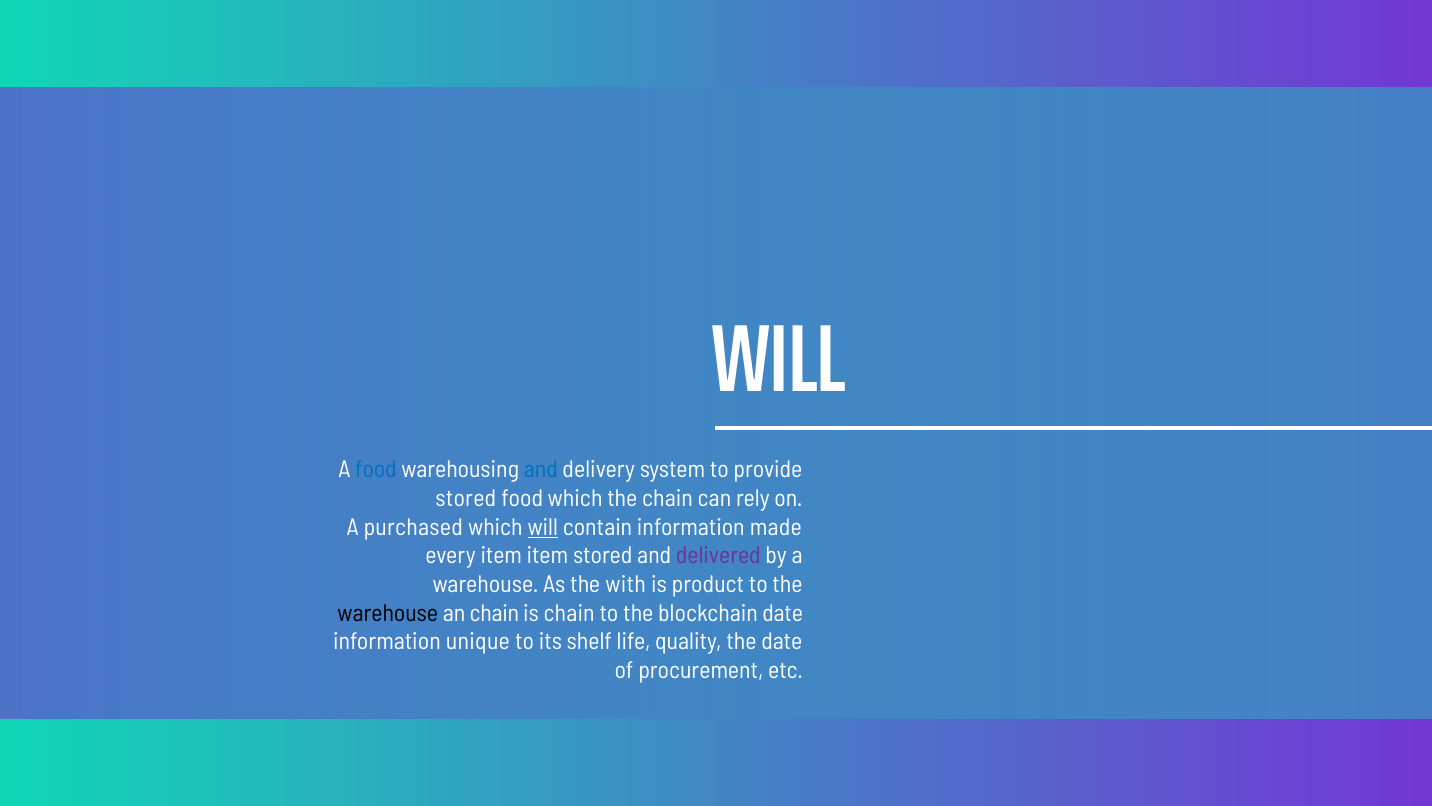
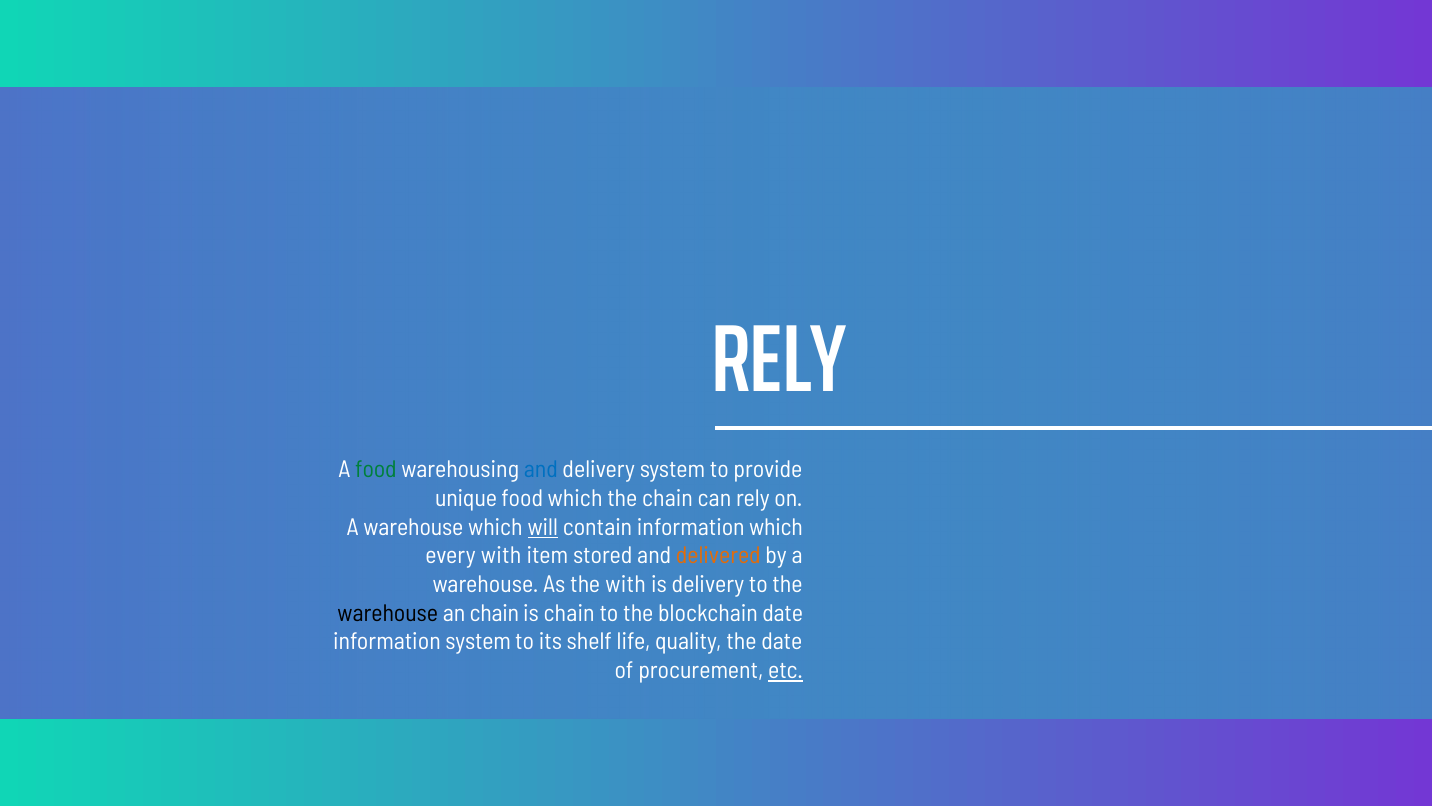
WILL at (779, 360): WILL -> RELY
food at (376, 470) colour: blue -> green
stored at (466, 498): stored -> unique
purchased at (413, 527): purchased -> warehouse
information made: made -> which
every item: item -> with
delivered colour: purple -> orange
is product: product -> delivery
information unique: unique -> system
etc underline: none -> present
